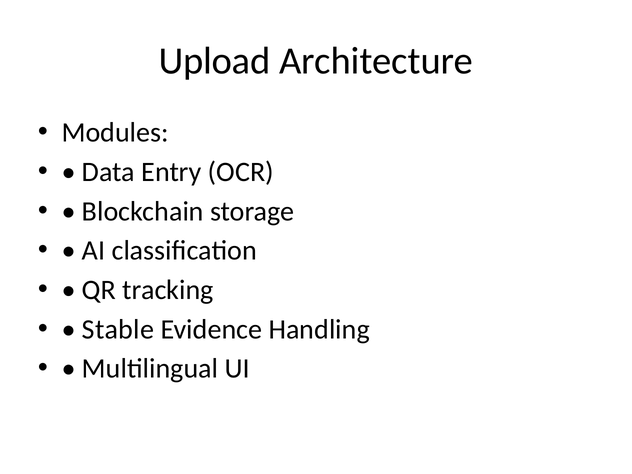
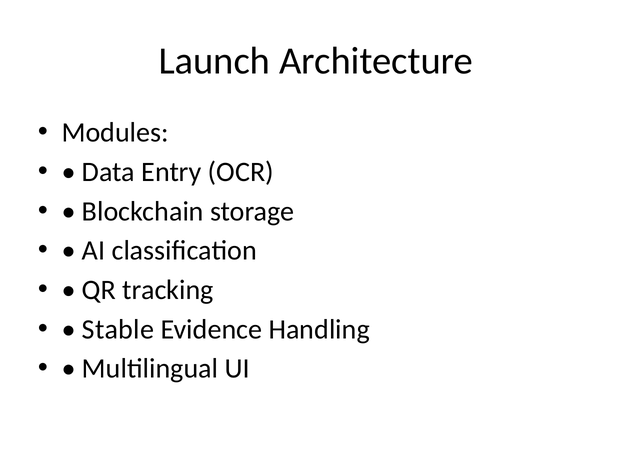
Upload: Upload -> Launch
